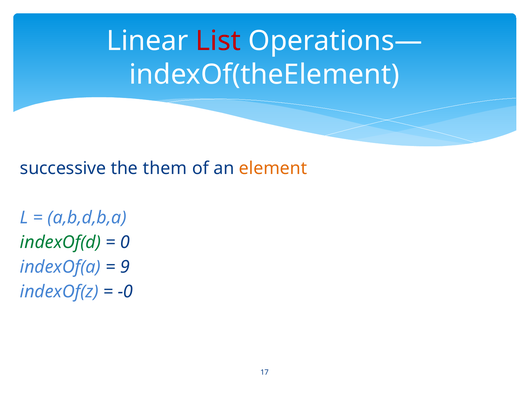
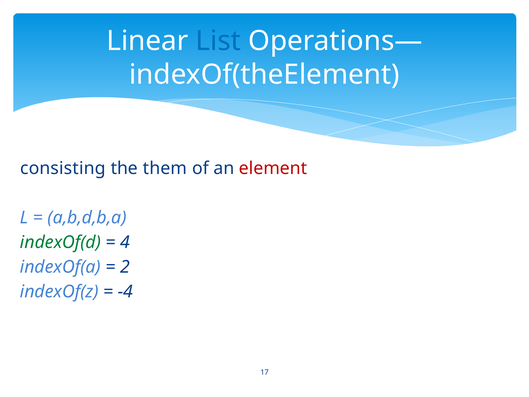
List colour: red -> blue
successive: successive -> consisting
element colour: orange -> red
0: 0 -> 4
9: 9 -> 2
-0: -0 -> -4
